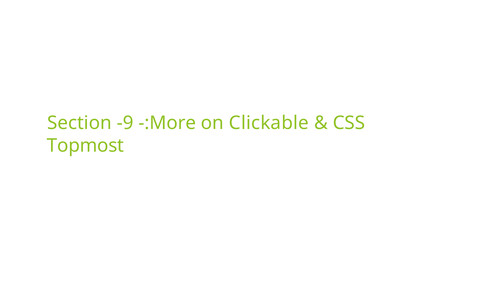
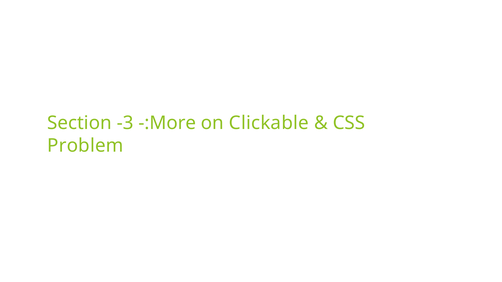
-9: -9 -> -3
Topmost: Topmost -> Problem
